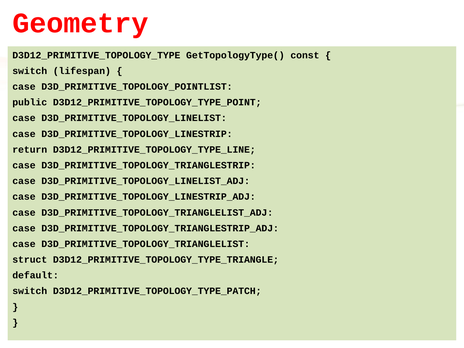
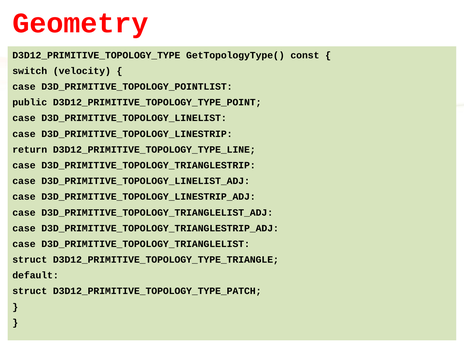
lifespan: lifespan -> velocity
switch at (30, 291): switch -> struct
